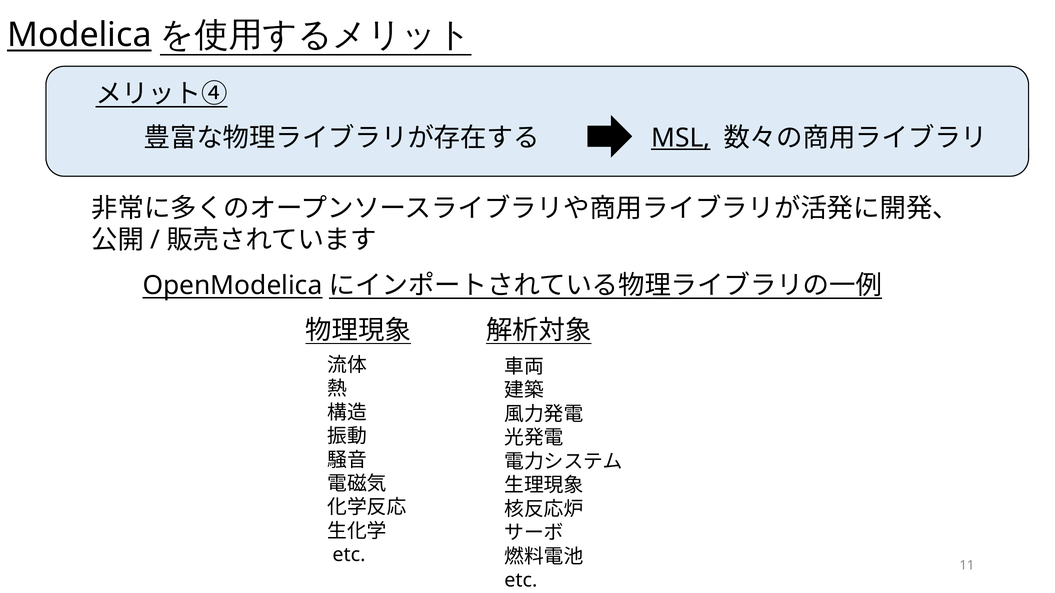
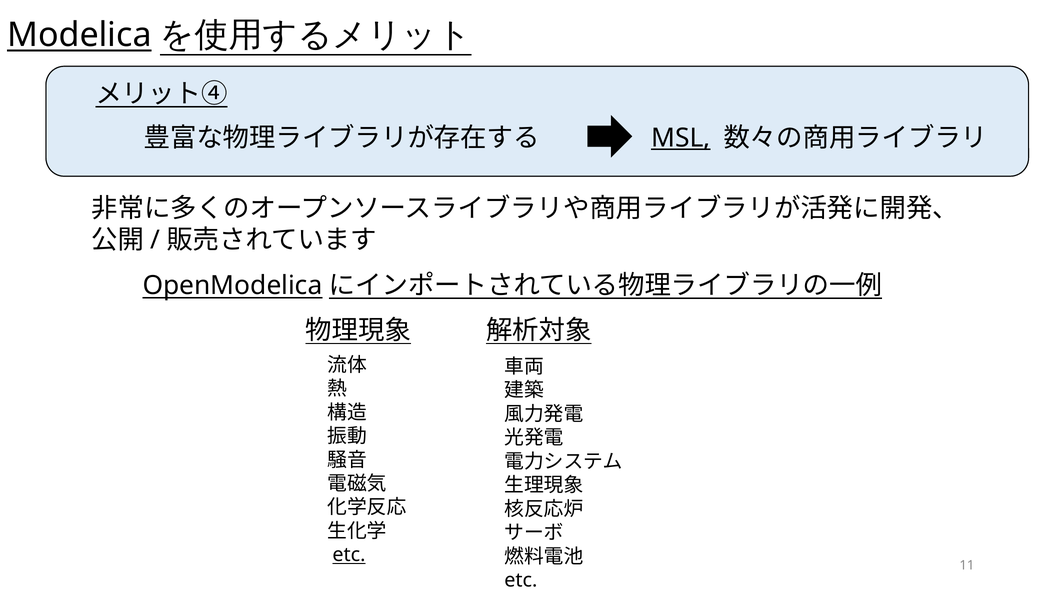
etc at (349, 555) underline: none -> present
